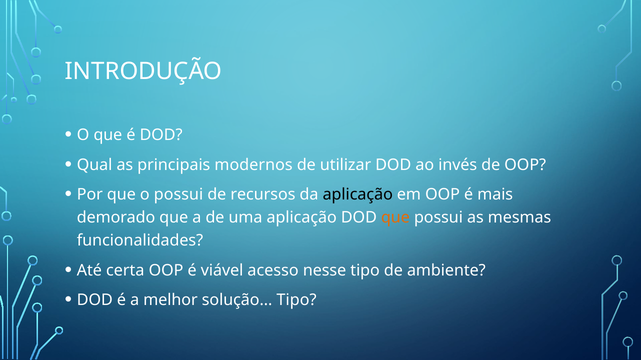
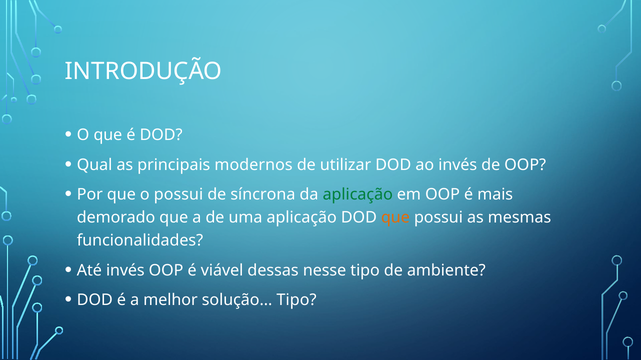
recursos: recursos -> síncrona
aplicação at (358, 195) colour: black -> green
Até certa: certa -> invés
acesso: acesso -> dessas
